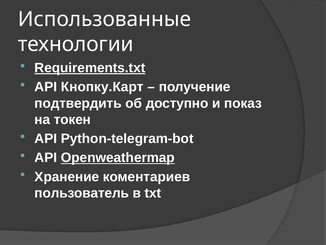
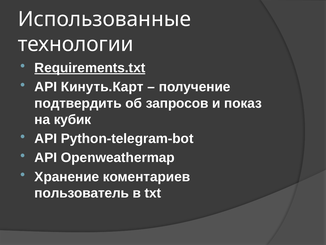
Кнопку.Карт: Кнопку.Карт -> Кинуть.Карт
доступно: доступно -> запросов
токен: токен -> кубик
Openweathermap underline: present -> none
